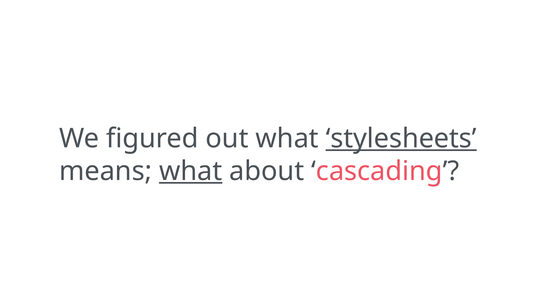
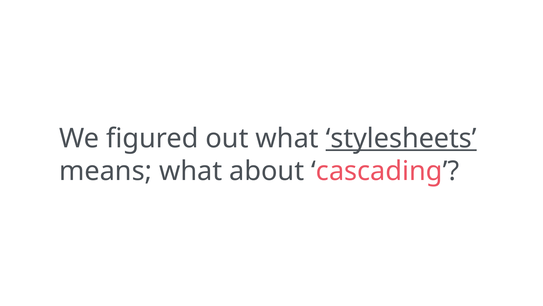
what at (191, 171) underline: present -> none
